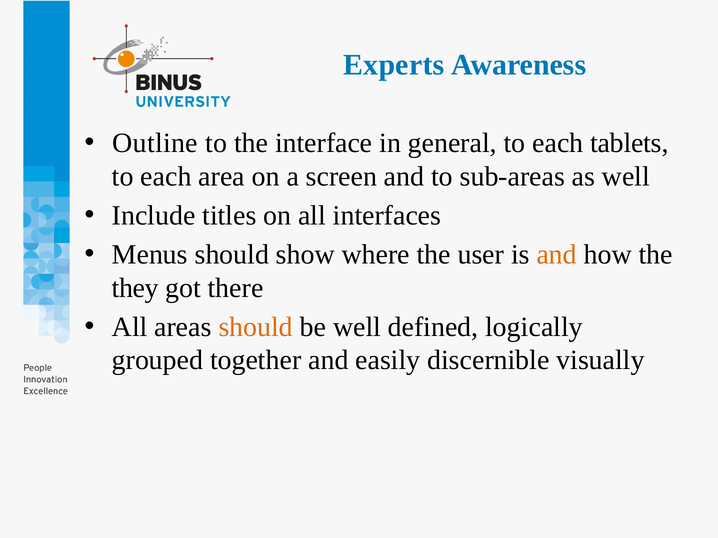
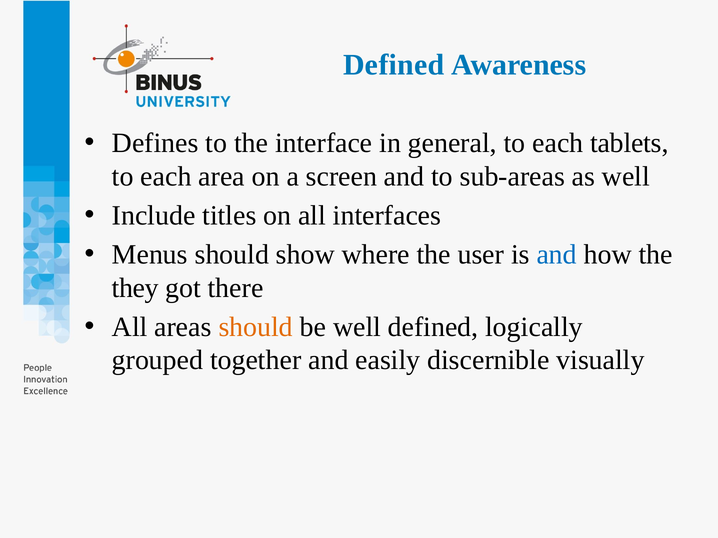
Experts at (394, 65): Experts -> Defined
Outline: Outline -> Defines
and at (557, 255) colour: orange -> blue
